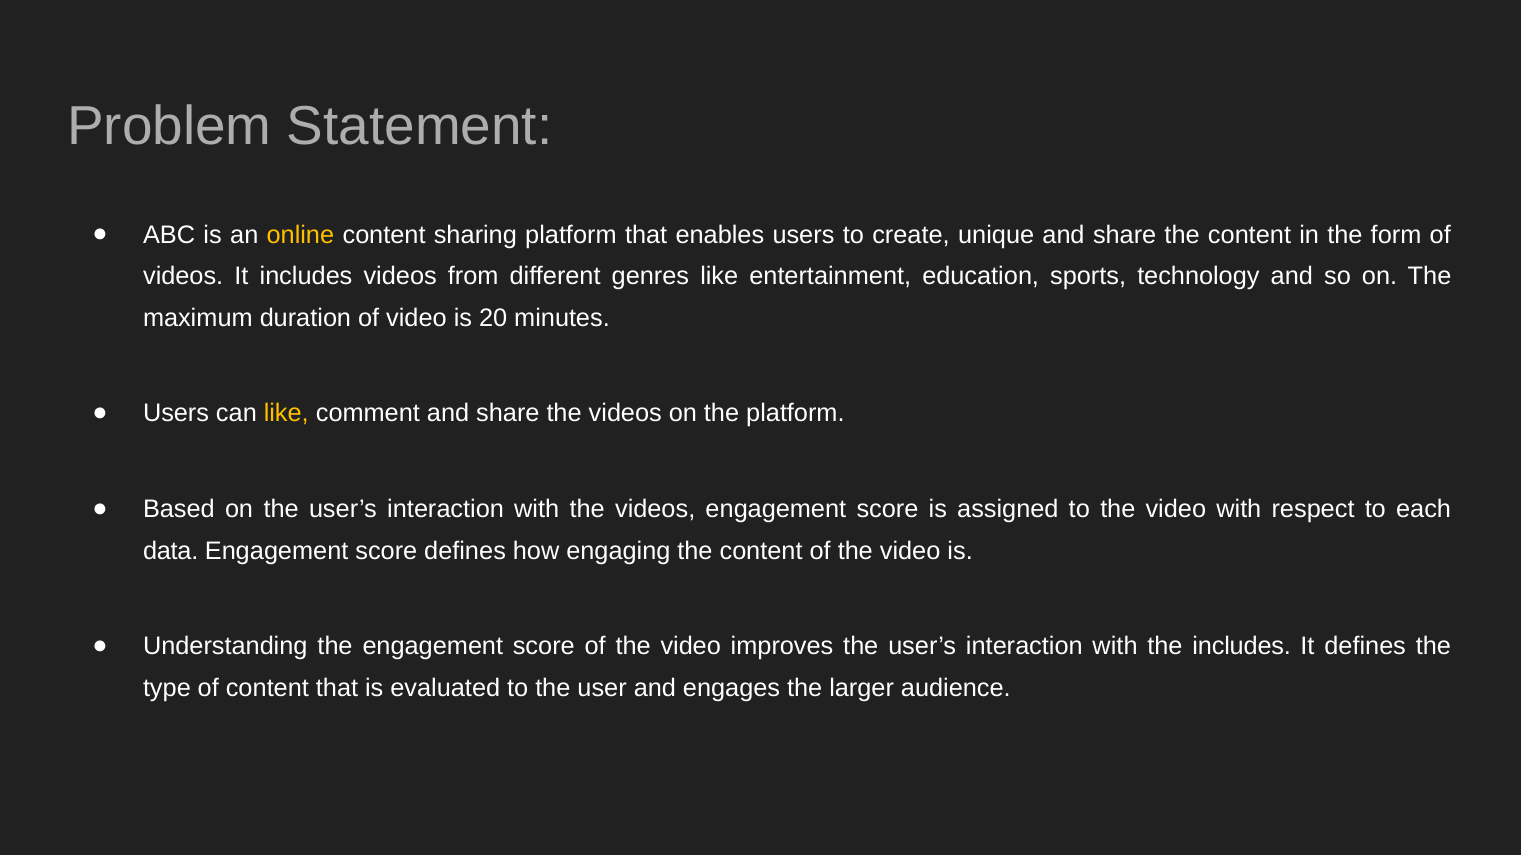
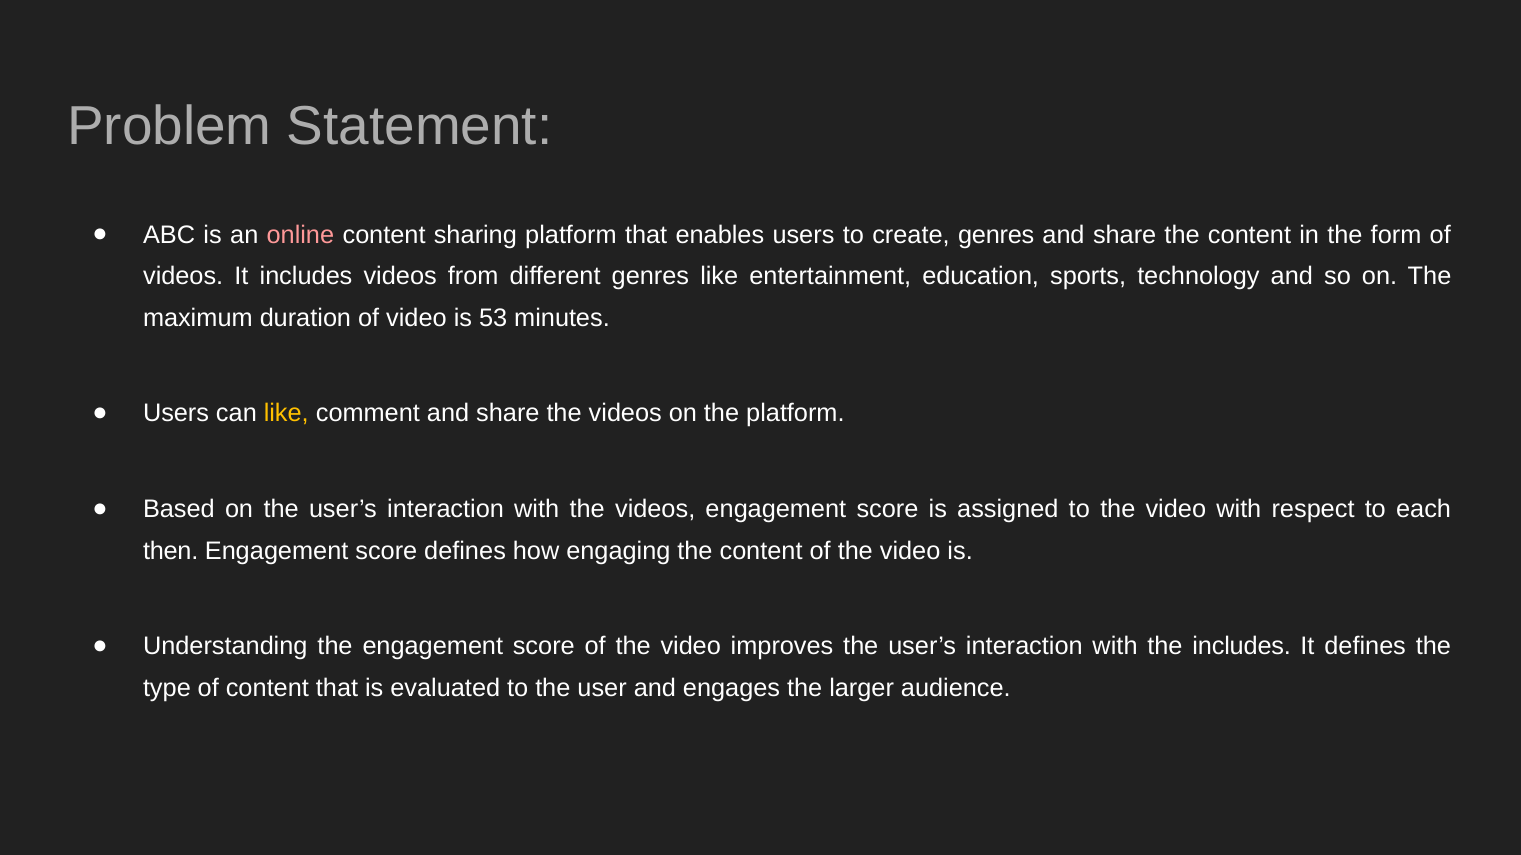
online colour: yellow -> pink
create unique: unique -> genres
20: 20 -> 53
data: data -> then
